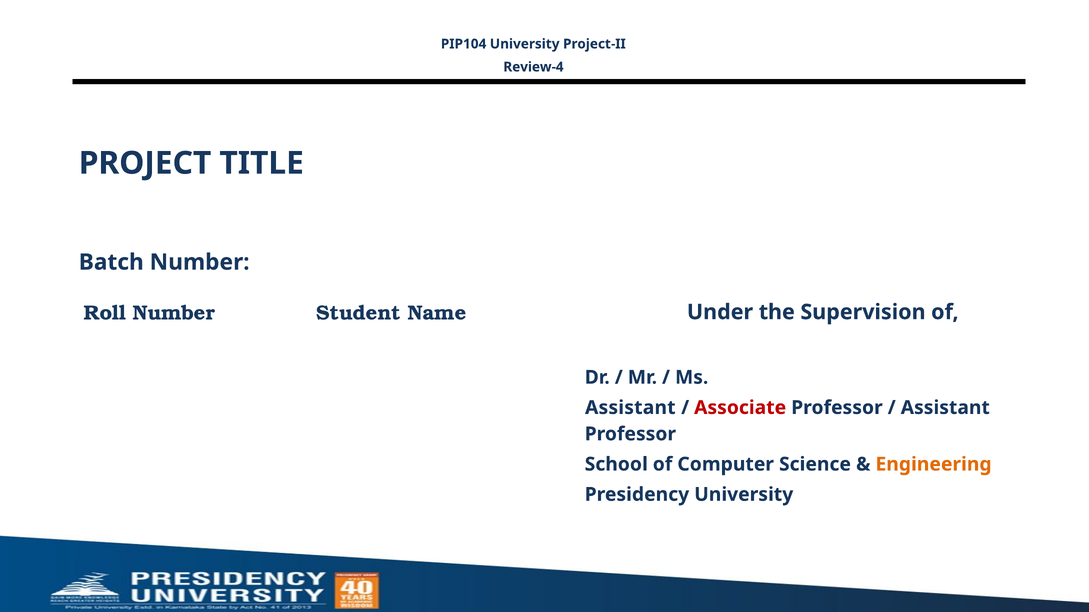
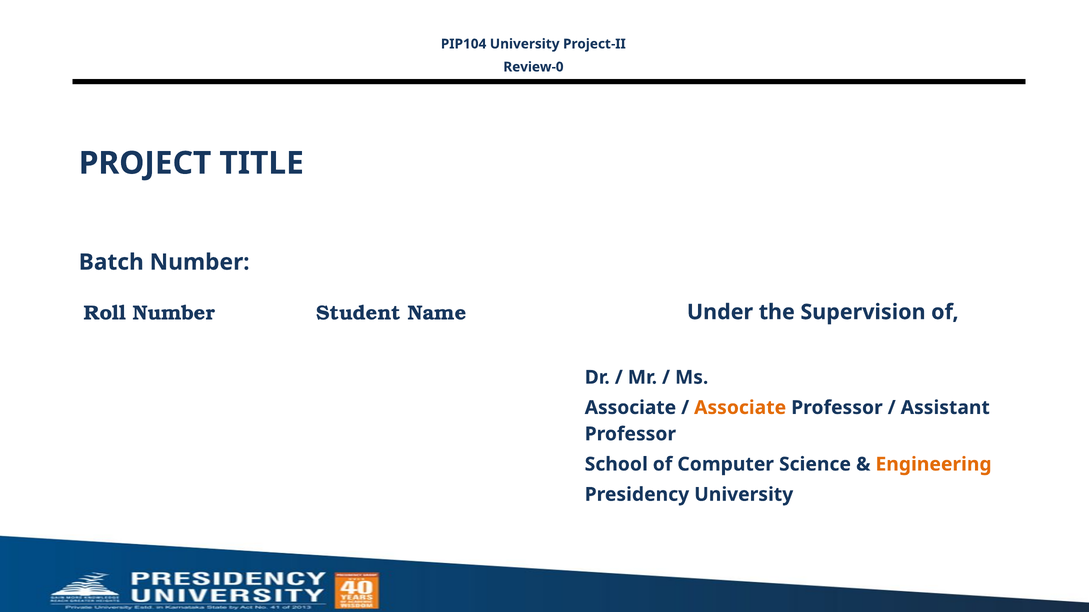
Review-4: Review-4 -> Review-0
Assistant at (630, 408): Assistant -> Associate
Associate at (740, 408) colour: red -> orange
